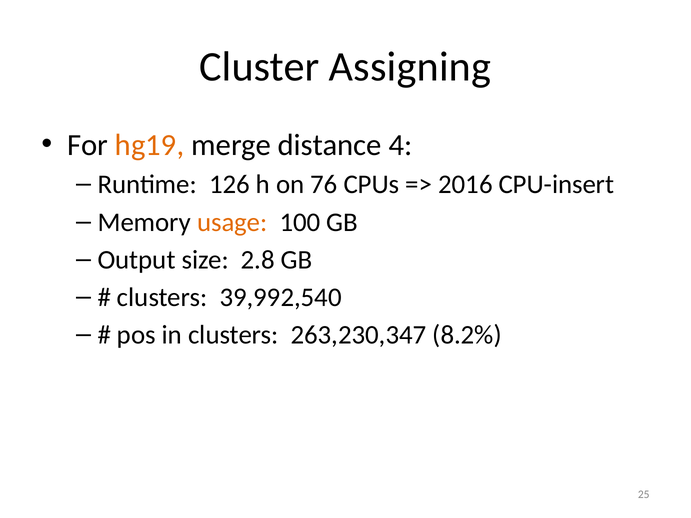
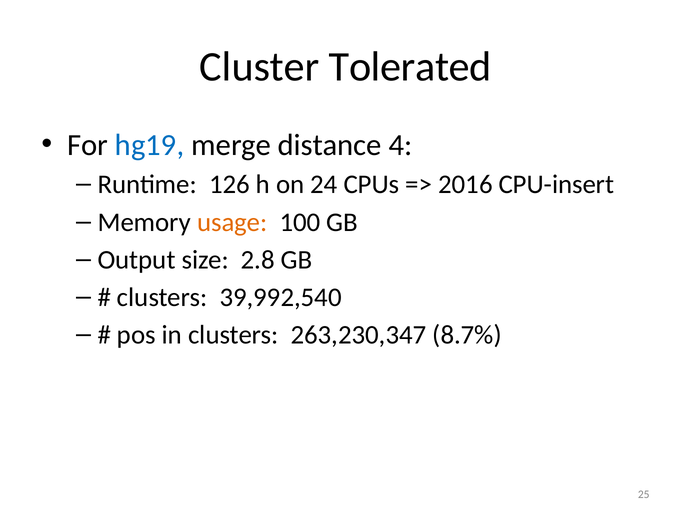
Assigning: Assigning -> Tolerated
hg19 colour: orange -> blue
76: 76 -> 24
8.2%: 8.2% -> 8.7%
